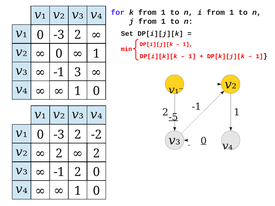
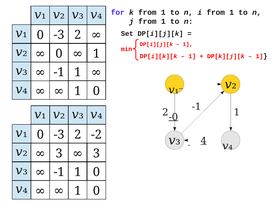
3 at (78, 72): 3 -> 1
-5: -5 -> -0
v₃ 0: 0 -> 4
2 at (59, 153): 2 -> 3
2 at (96, 153): 2 -> 3
2 at (78, 172): 2 -> 1
